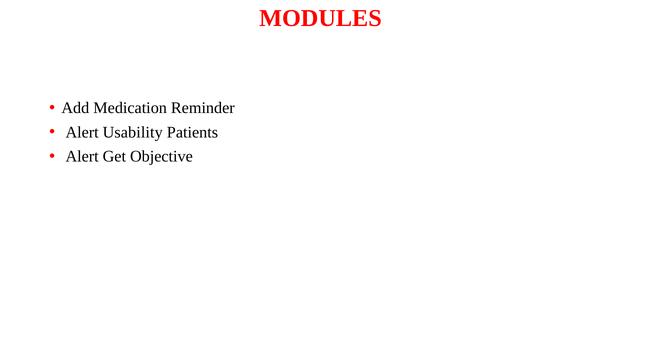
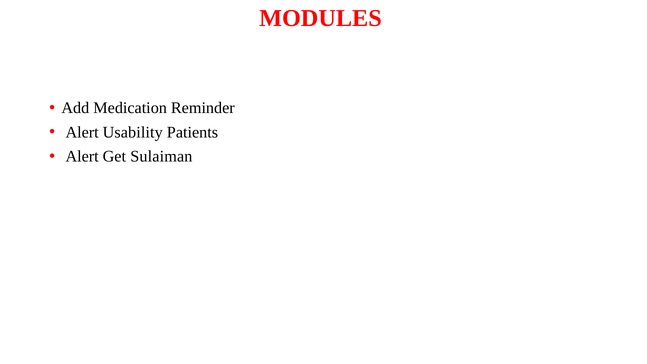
Objective: Objective -> Sulaiman
